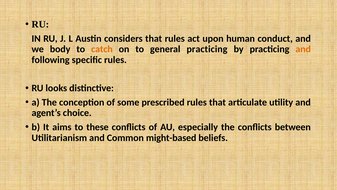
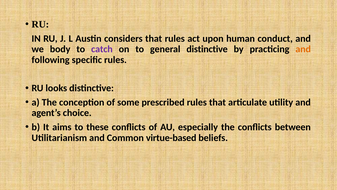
catch colour: orange -> purple
general practicing: practicing -> distinctive
might-based: might-based -> virtue-based
